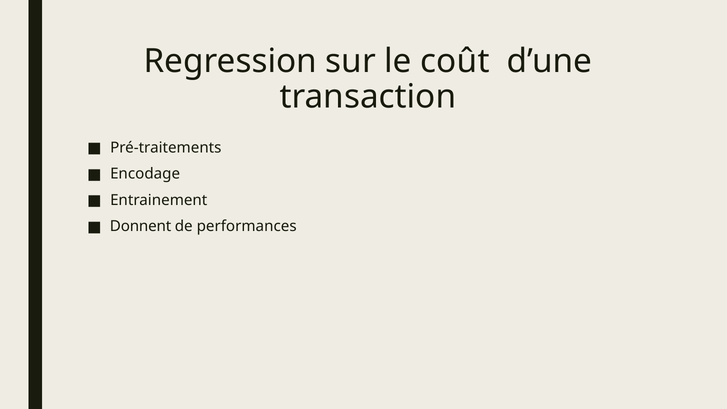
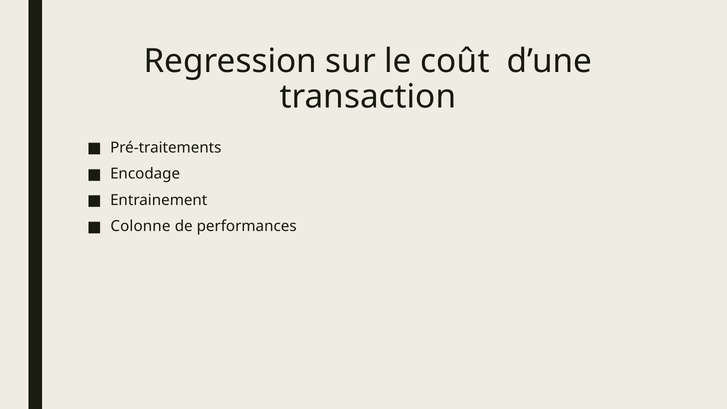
Donnent: Donnent -> Colonne
